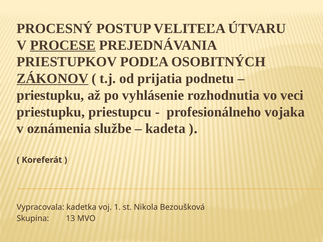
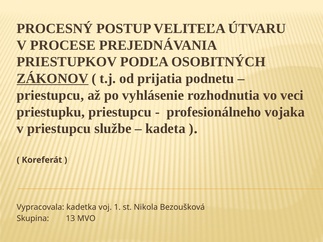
PROCESE underline: present -> none
priestupku at (50, 95): priestupku -> priestupcu
v oznámenia: oznámenia -> priestupcu
